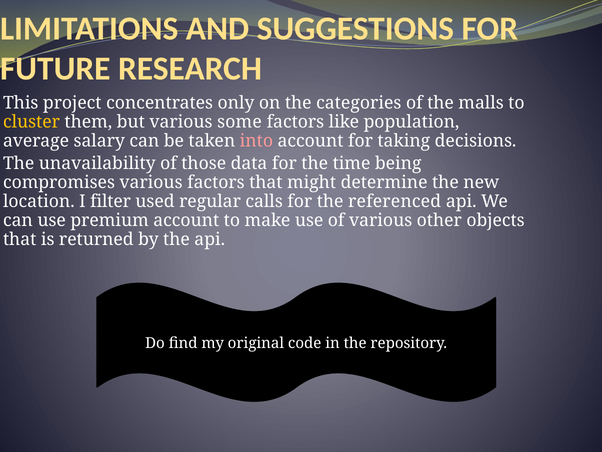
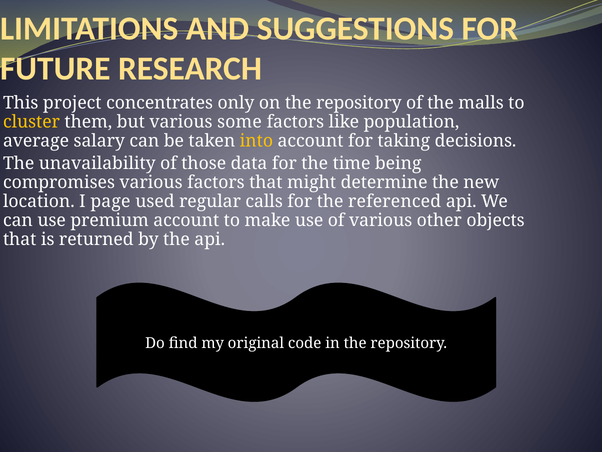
on the categories: categories -> repository
into colour: pink -> yellow
filter: filter -> page
